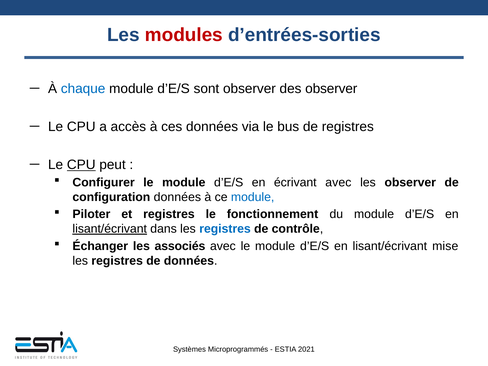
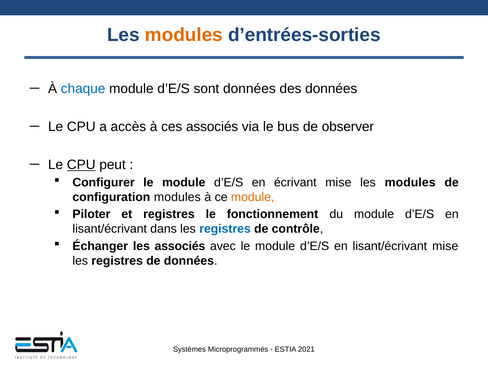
modules at (184, 35) colour: red -> orange
sont observer: observer -> données
des observer: observer -> données
ces données: données -> associés
de registres: registres -> observer
écrivant avec: avec -> mise
observer at (410, 183): observer -> modules
configuration données: données -> modules
module at (253, 197) colour: blue -> orange
lisant/écrivant at (110, 229) underline: present -> none
